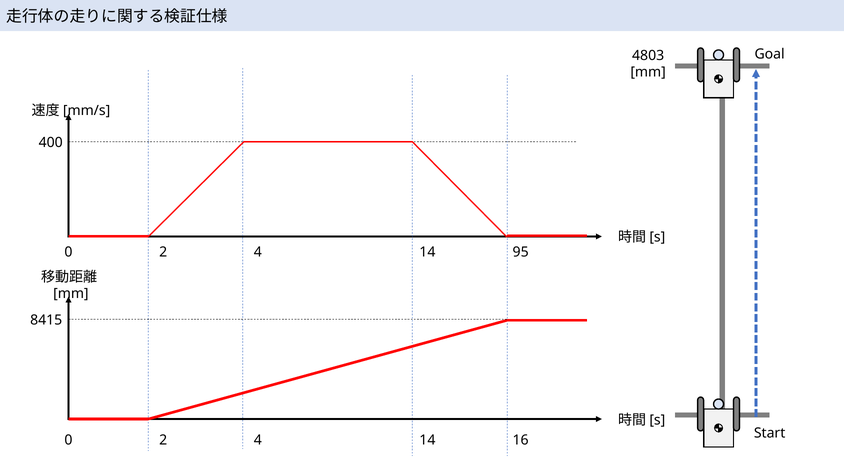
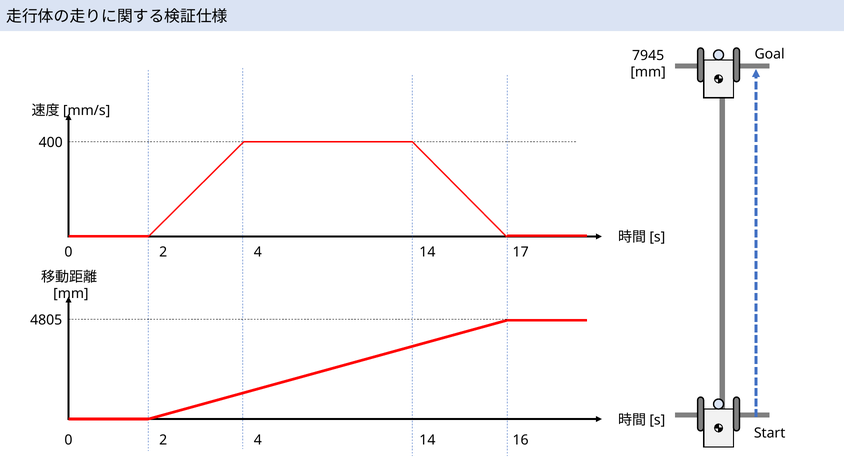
4803: 4803 -> 7945
95: 95 -> 17
8415: 8415 -> 4805
